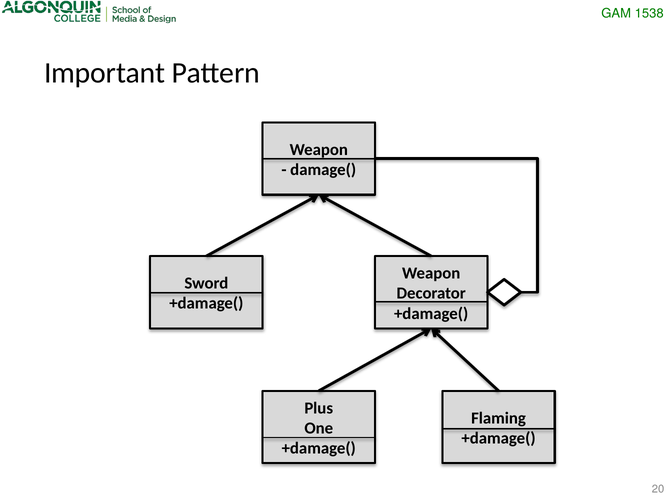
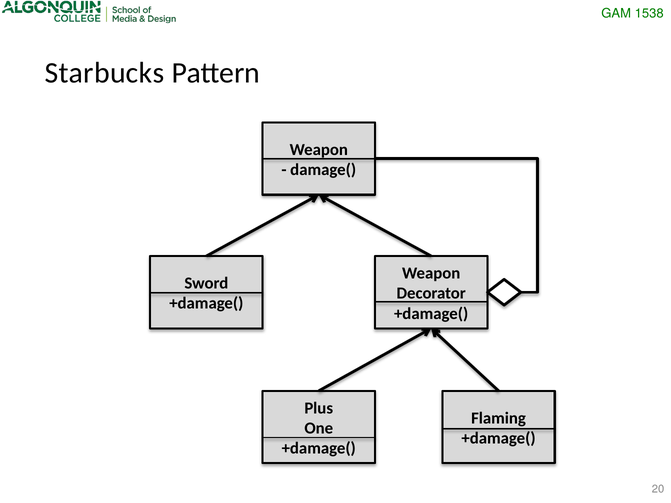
Important: Important -> Starbucks
